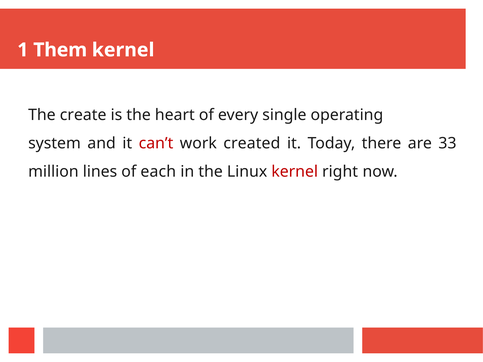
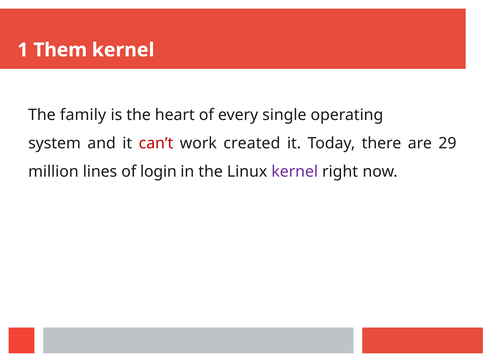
create: create -> family
33: 33 -> 29
each: each -> login
kernel at (295, 172) colour: red -> purple
